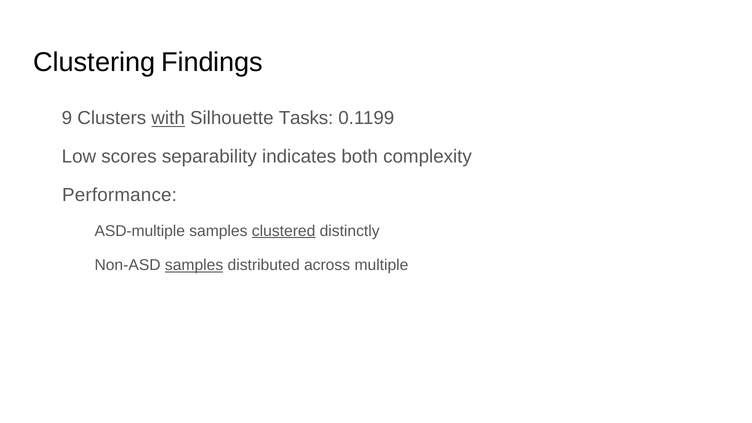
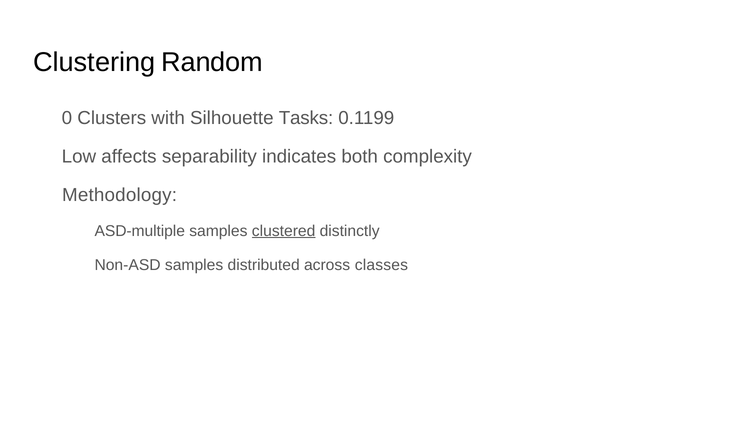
Findings: Findings -> Random
9: 9 -> 0
with underline: present -> none
scores: scores -> affects
Performance: Performance -> Methodology
samples at (194, 265) underline: present -> none
multiple: multiple -> classes
